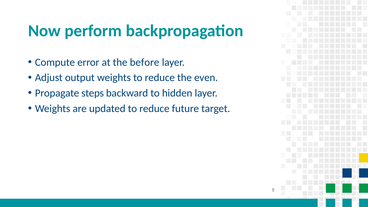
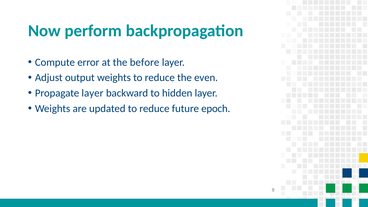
Propagate steps: steps -> layer
target: target -> epoch
